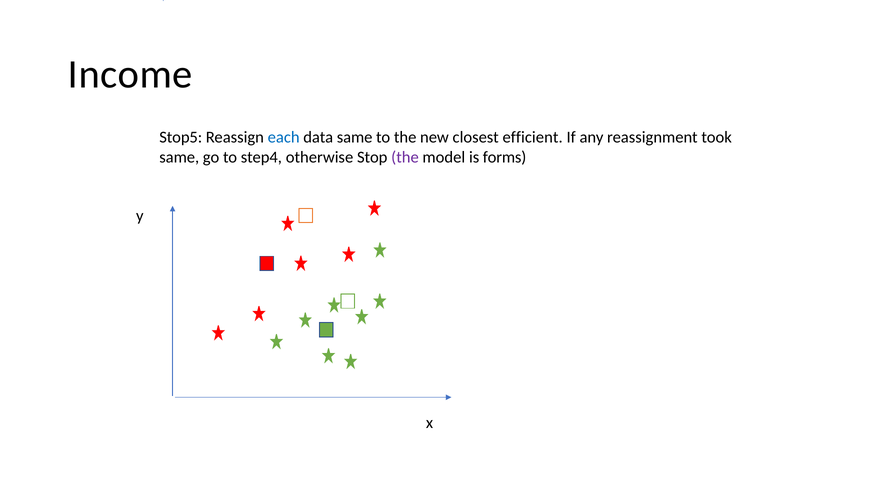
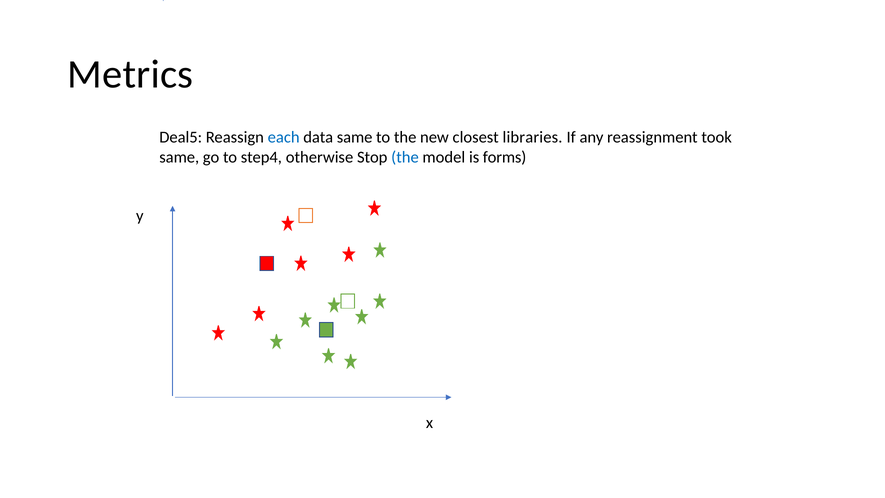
Income: Income -> Metrics
Stop5: Stop5 -> Deal5
efficient: efficient -> libraries
the at (405, 157) colour: purple -> blue
